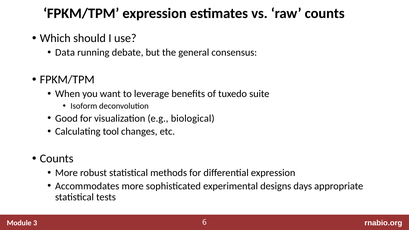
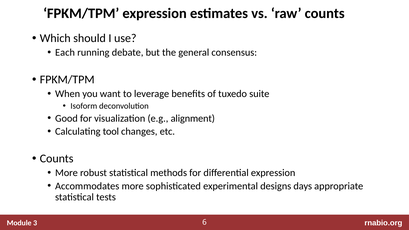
Data: Data -> Each
biological: biological -> alignment
